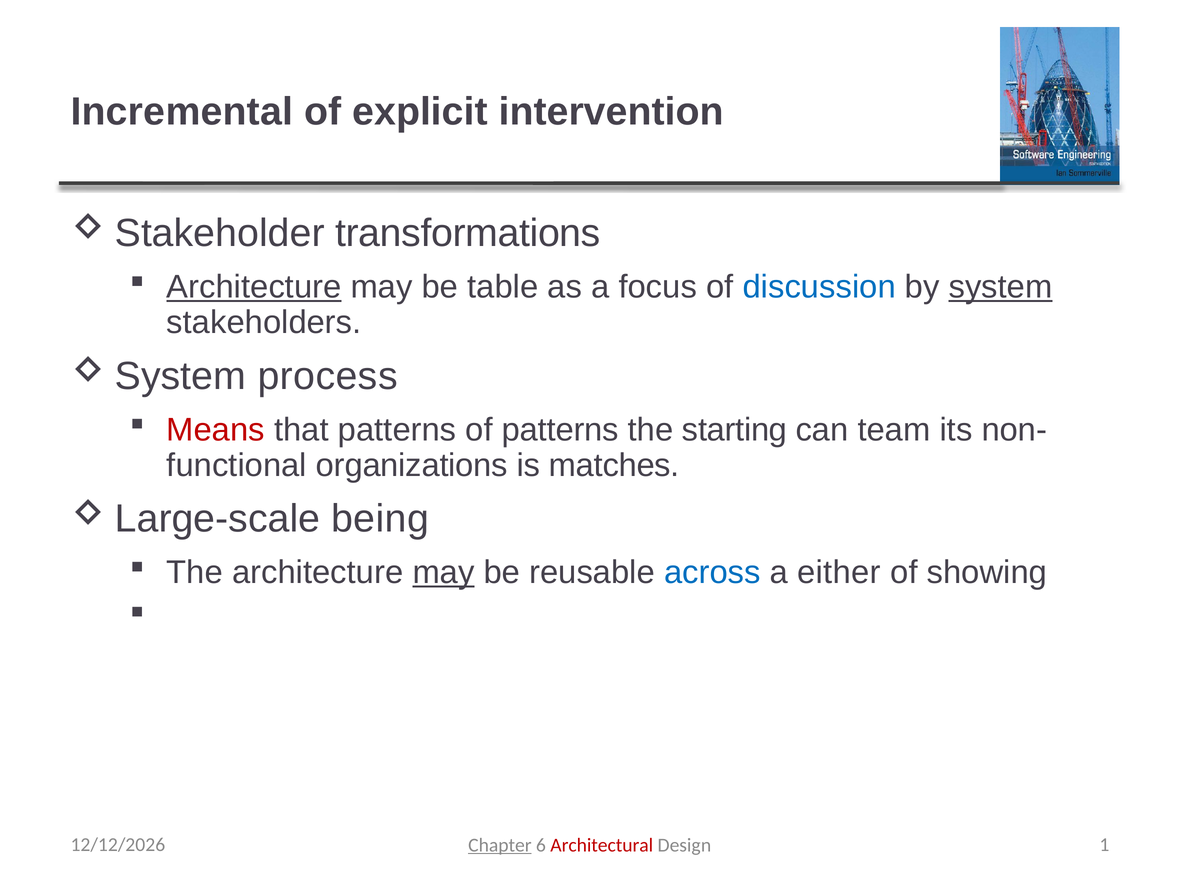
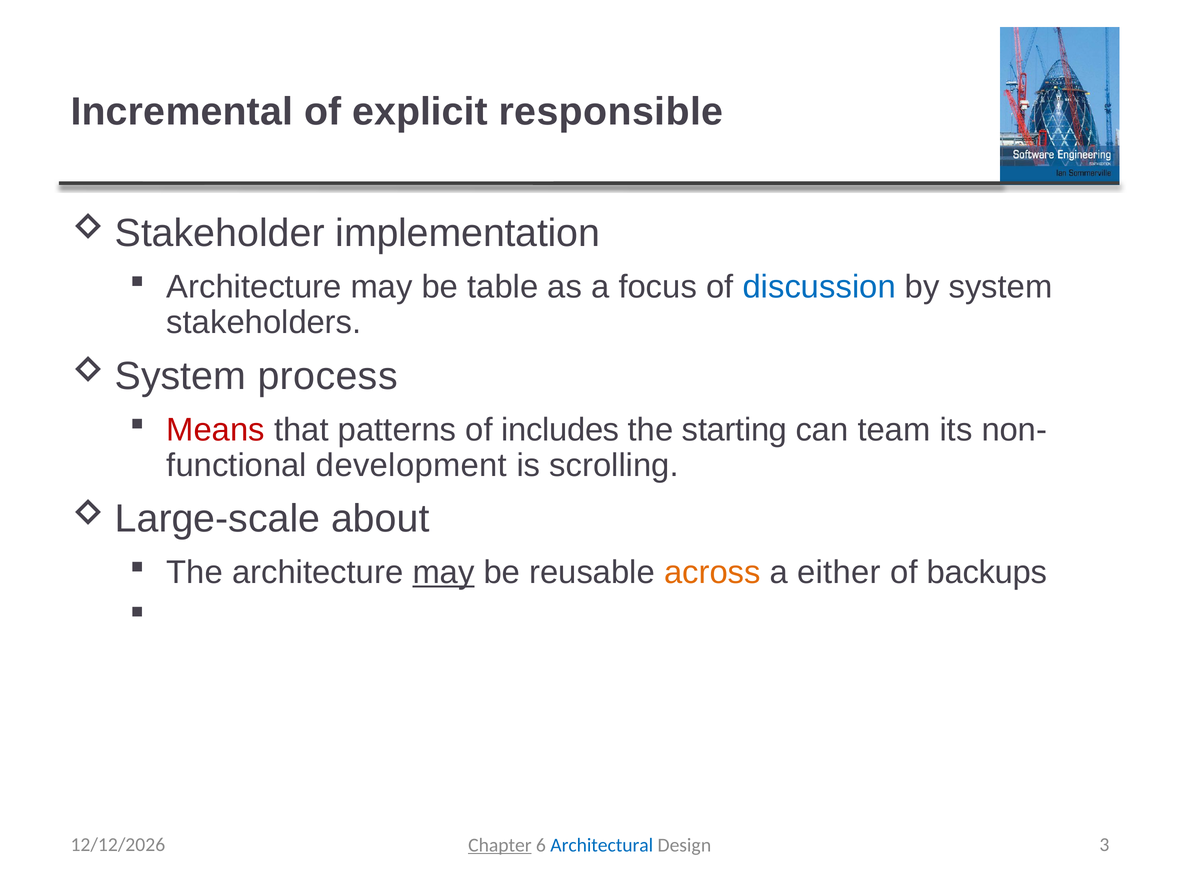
intervention: intervention -> responsible
transformations: transformations -> implementation
Architecture at (254, 287) underline: present -> none
system underline: present -> none
of patterns: patterns -> includes
organizations: organizations -> development
matches: matches -> scrolling
being: being -> about
across colour: blue -> orange
showing: showing -> backups
Architectural colour: red -> blue
1: 1 -> 3
